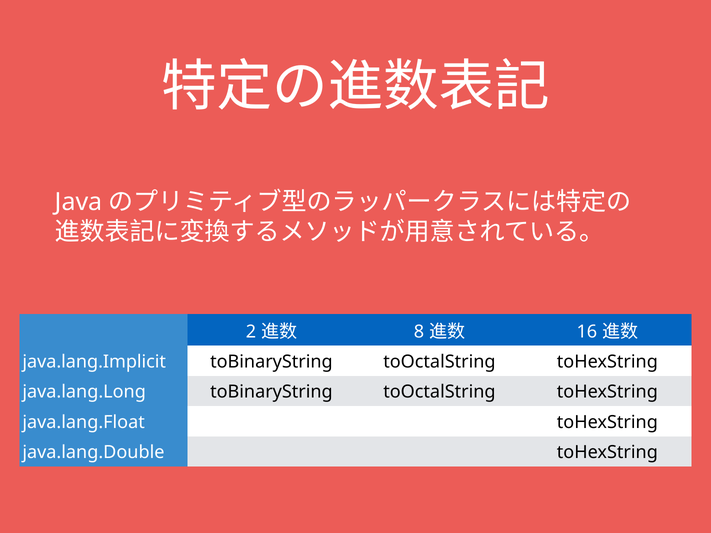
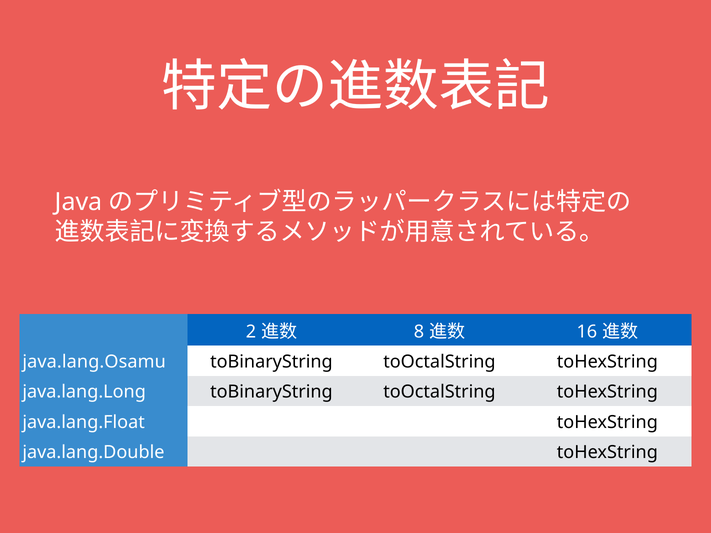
java.lang.Implicit: java.lang.Implicit -> java.lang.Osamu
